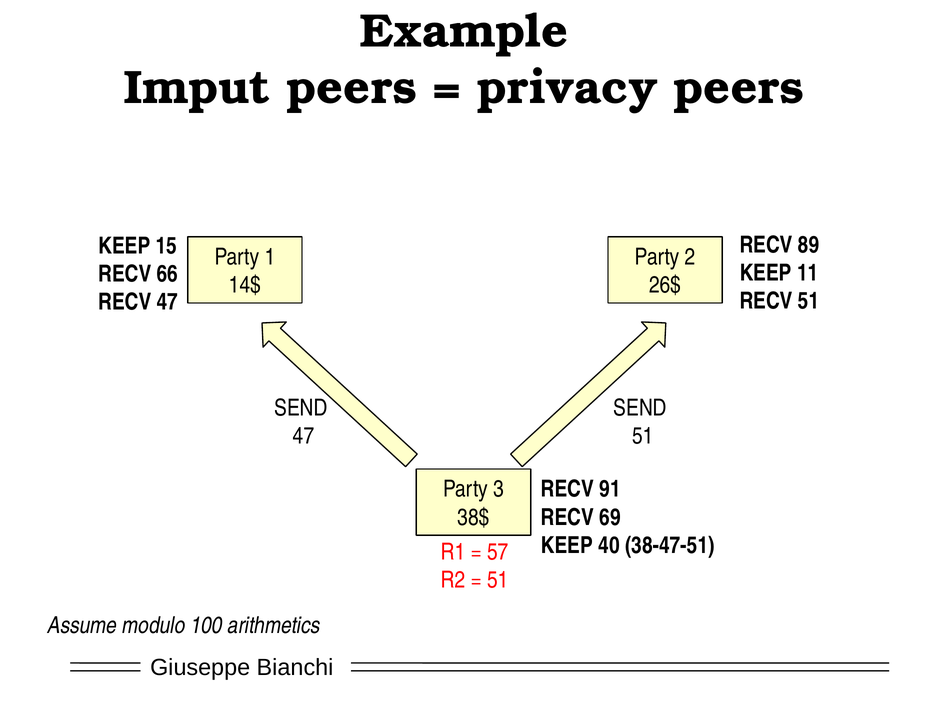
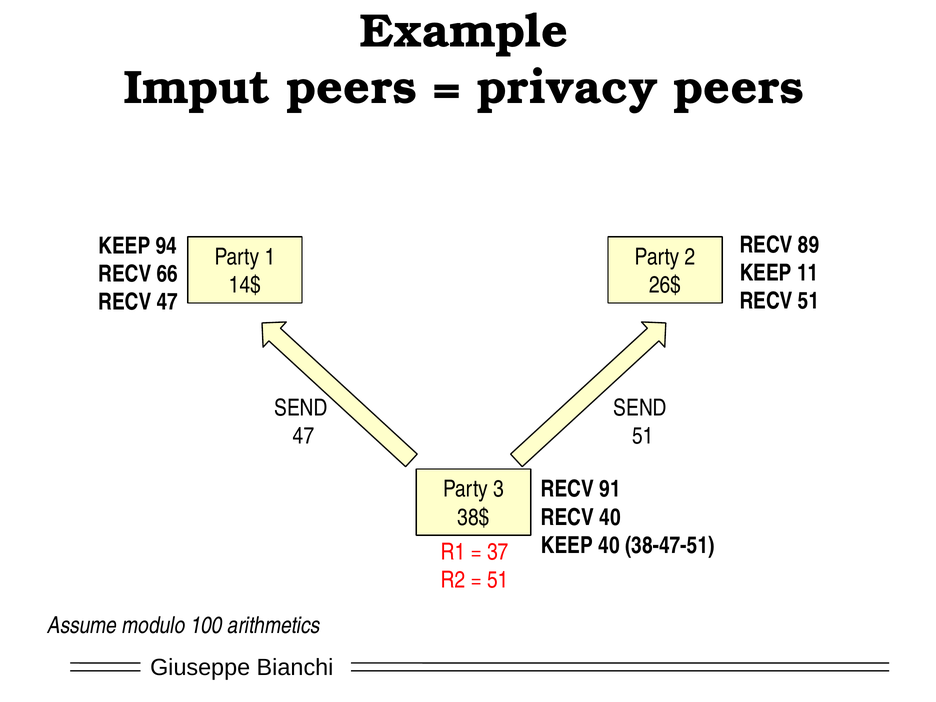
15: 15 -> 94
RECV 69: 69 -> 40
57: 57 -> 37
